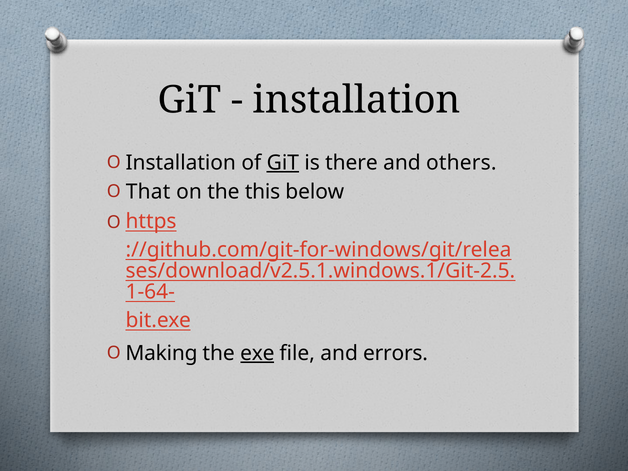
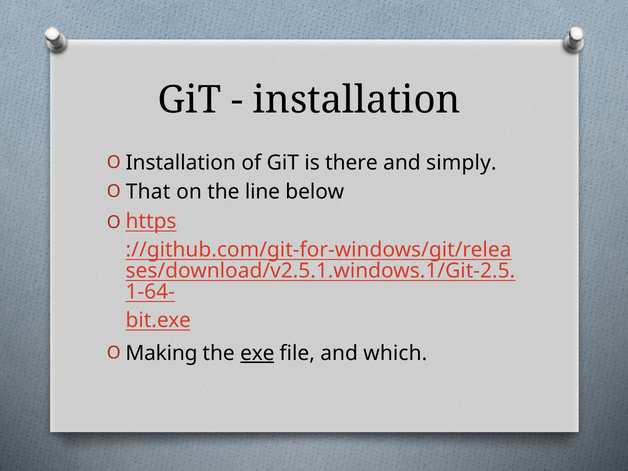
GiT at (283, 163) underline: present -> none
others: others -> simply
this: this -> line
errors: errors -> which
